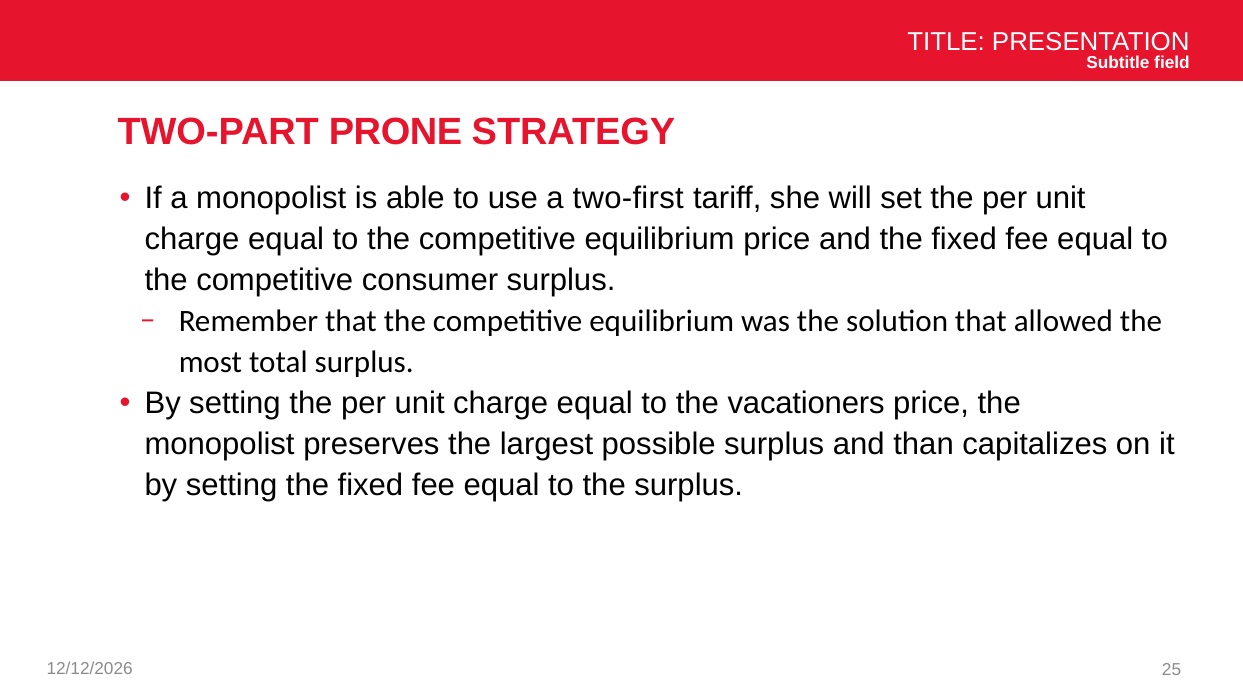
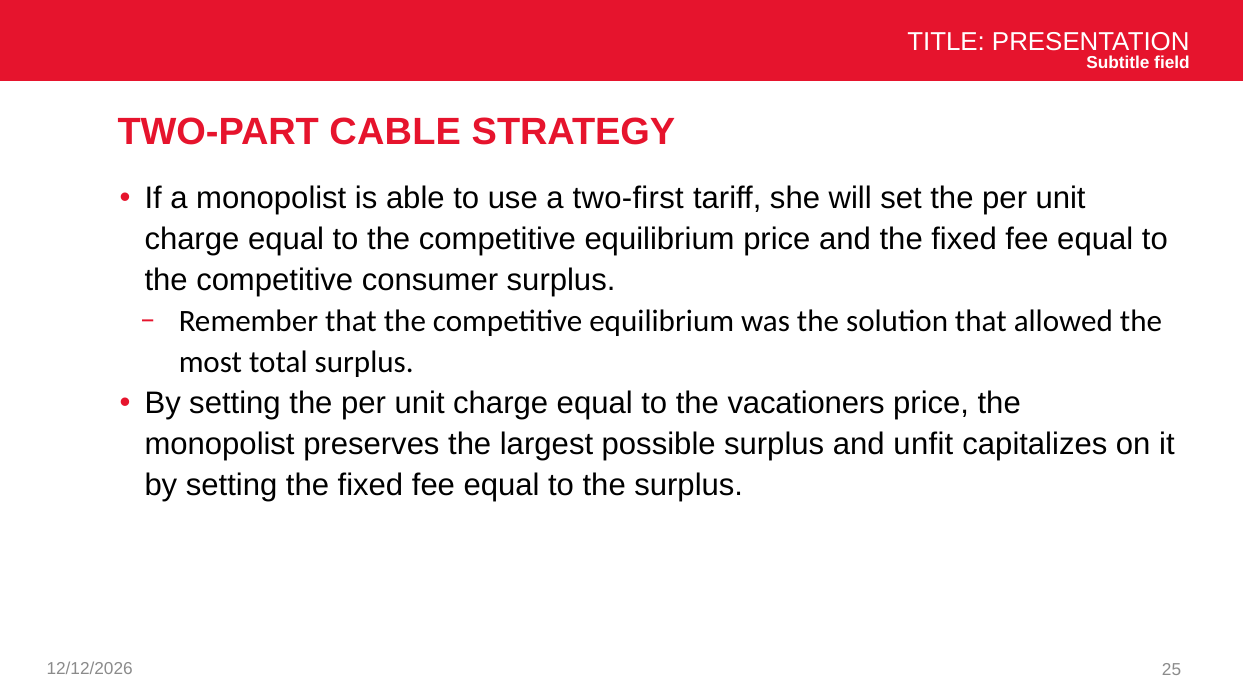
PRONE: PRONE -> CABLE
than: than -> unfit
